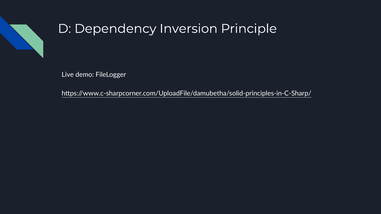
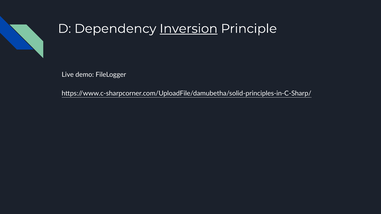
Inversion underline: none -> present
